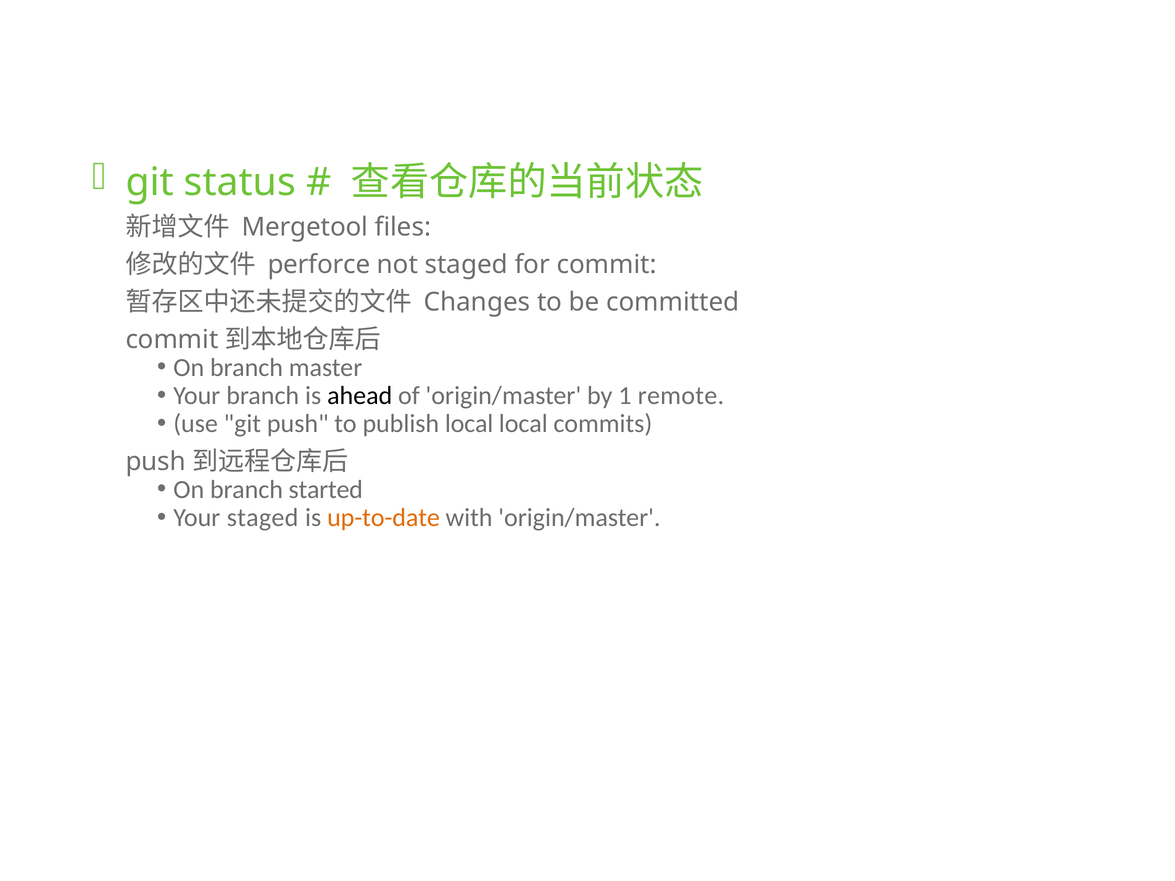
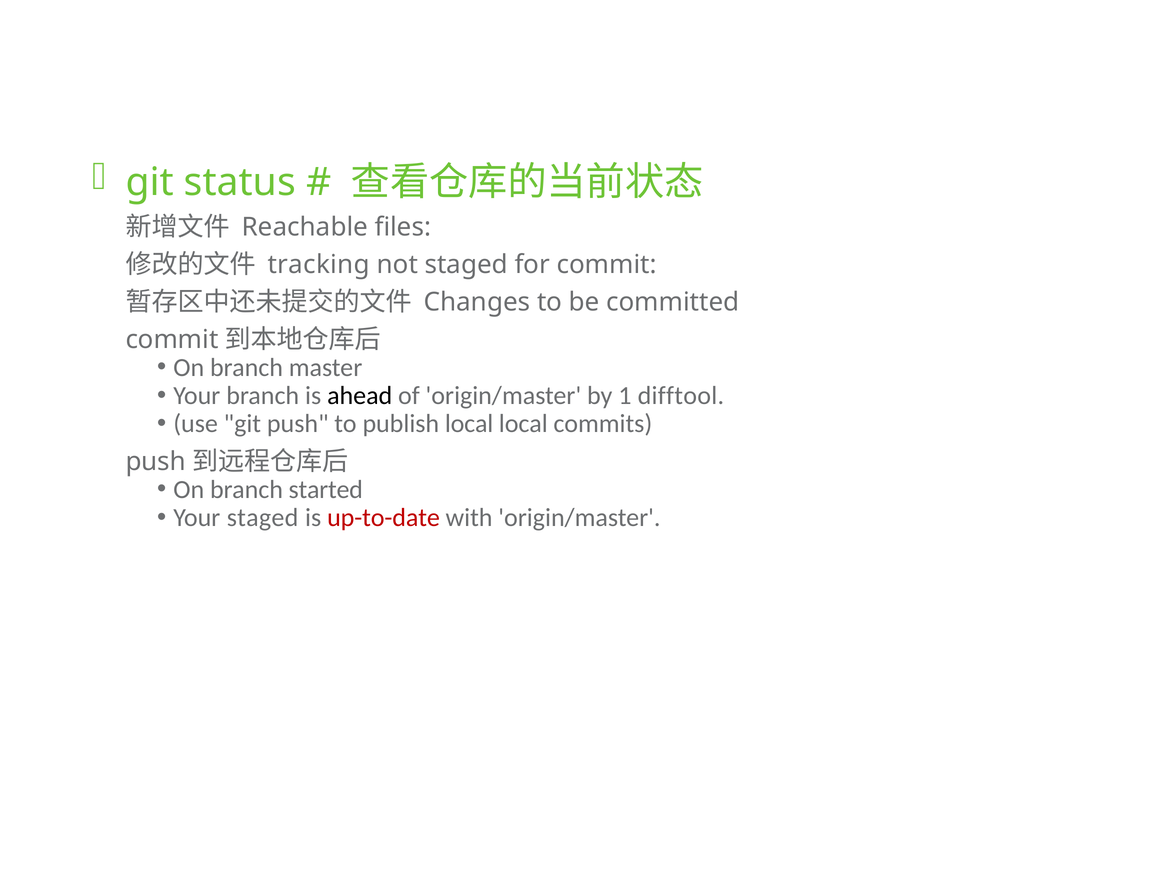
Mergetool: Mergetool -> Reachable
perforce: perforce -> tracking
remote: remote -> difftool
up-to-date colour: orange -> red
